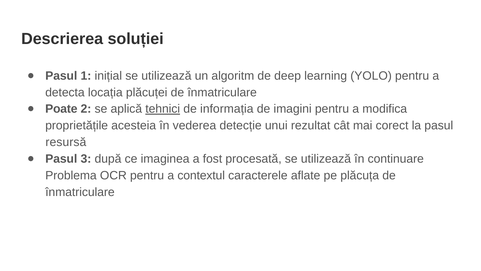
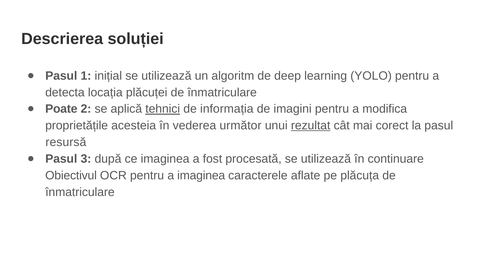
detecție: detecție -> următor
rezultat underline: none -> present
Problema: Problema -> Obiectivul
a contextul: contextul -> imaginea
